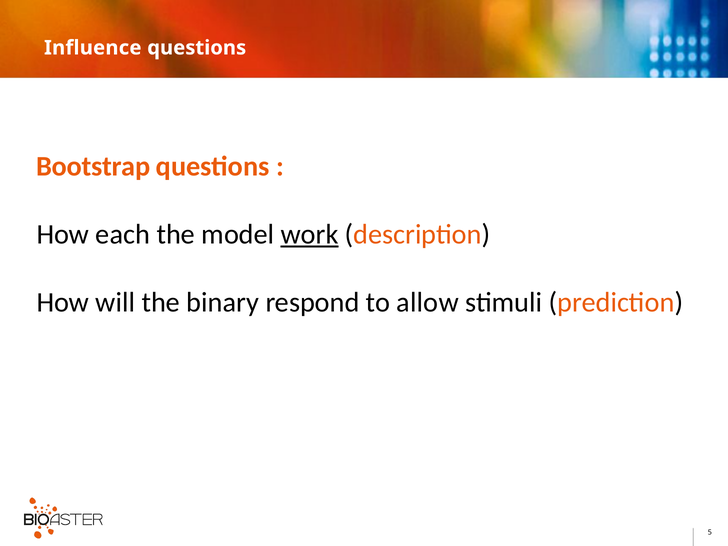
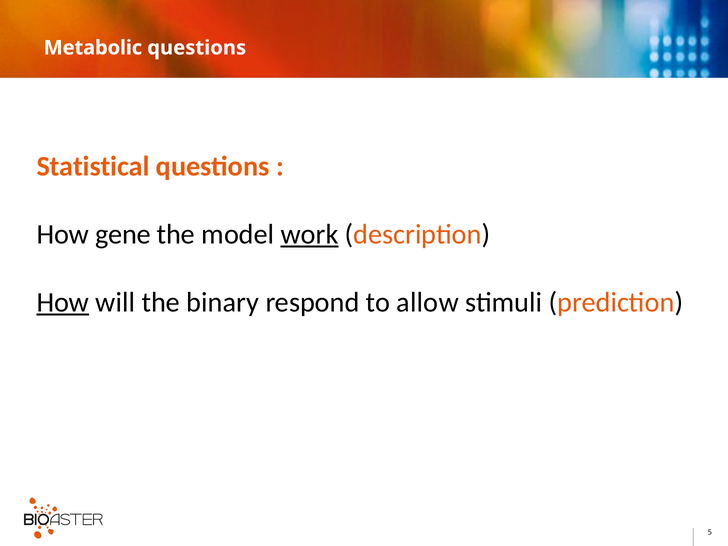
Influence: Influence -> Metabolic
Bootstrap: Bootstrap -> Statistical
each: each -> gene
How at (63, 302) underline: none -> present
